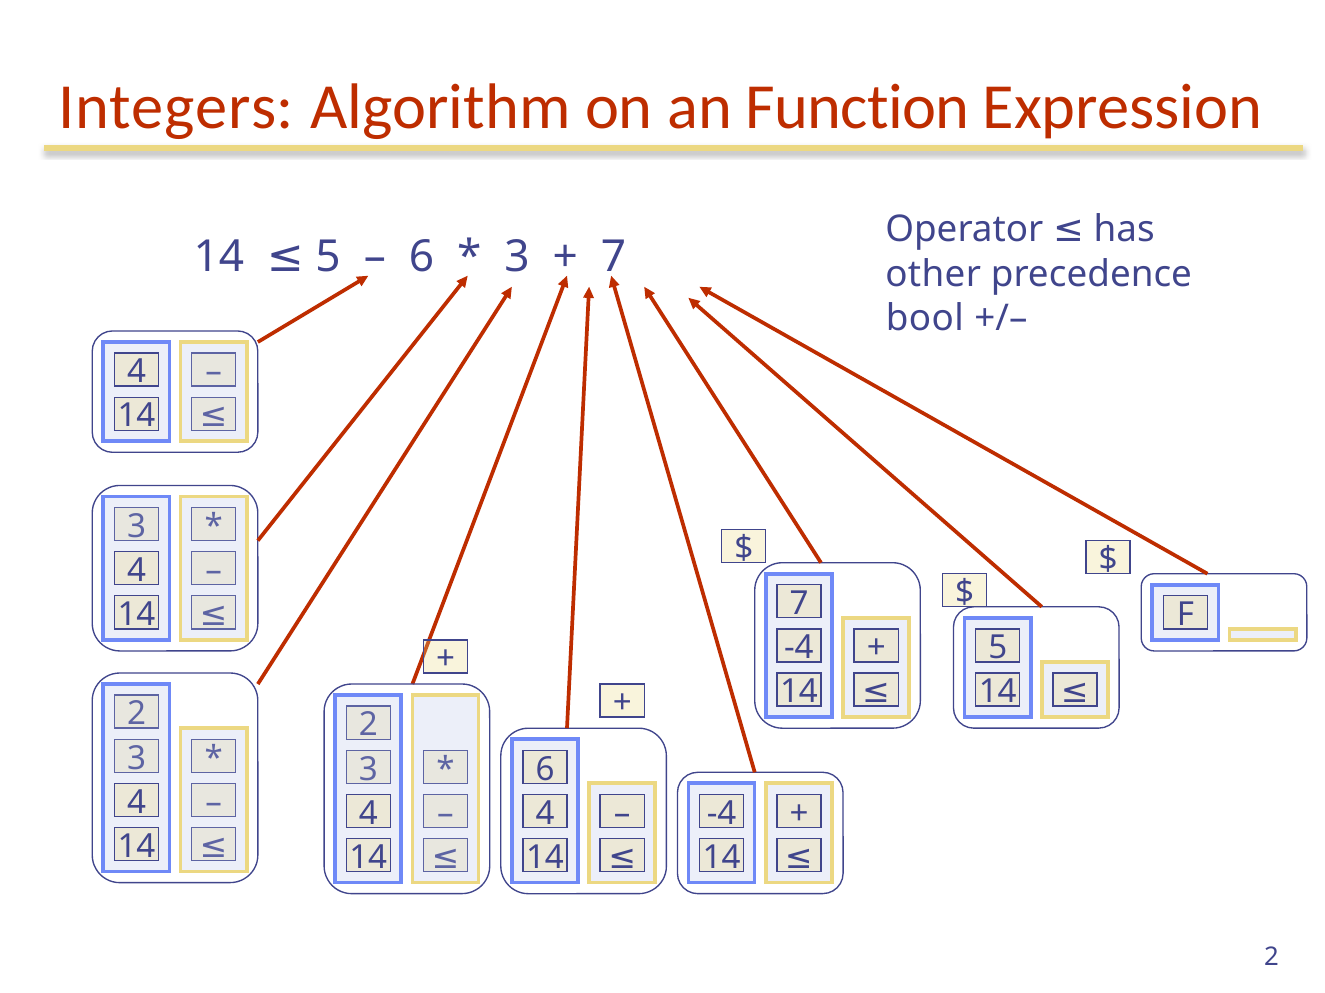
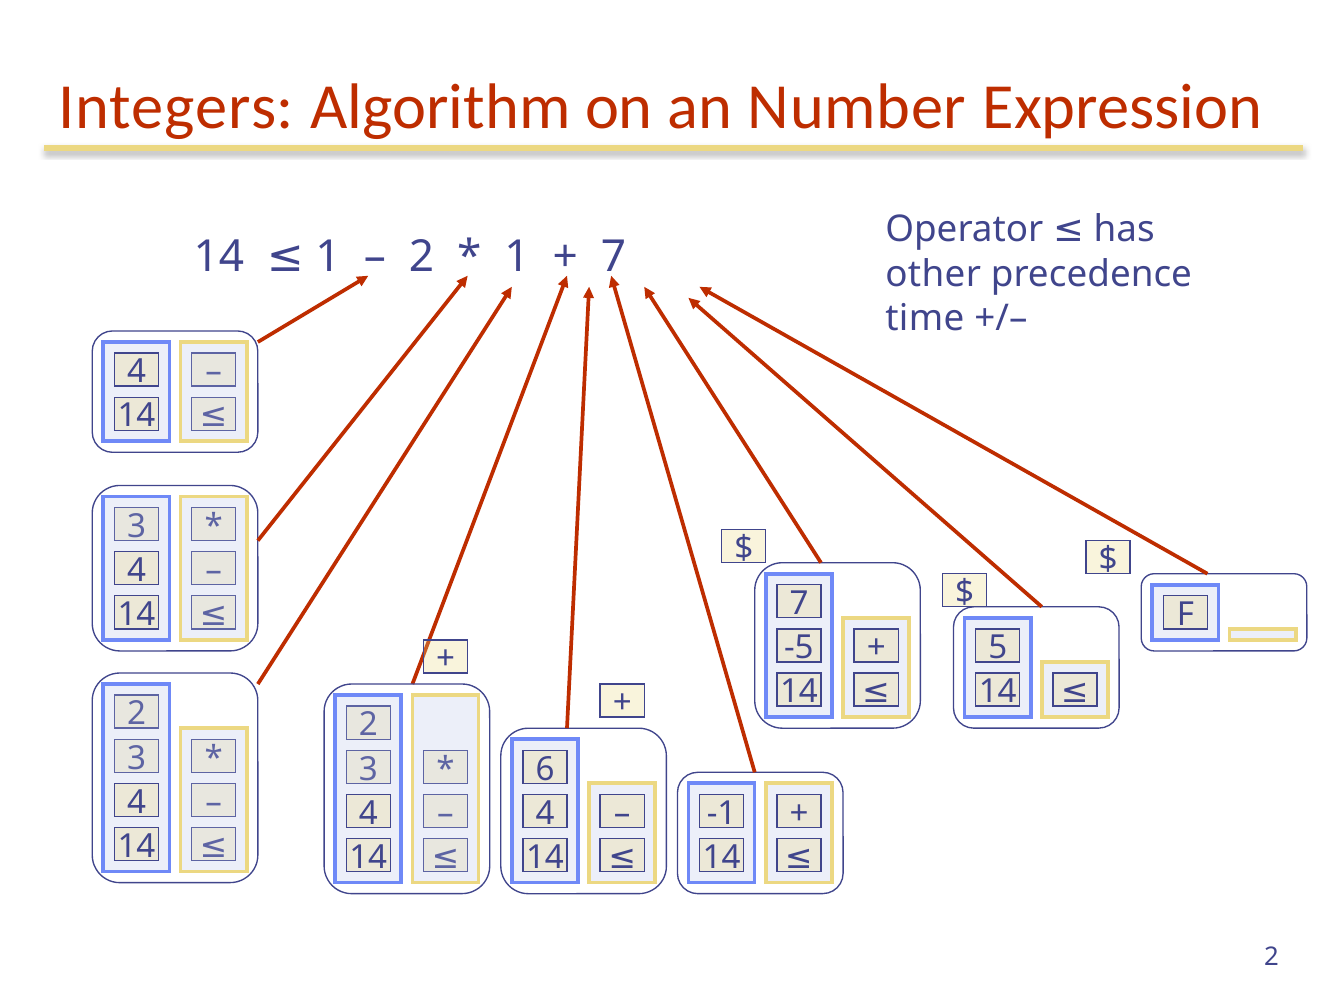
Function: Function -> Number
5 at (328, 257): 5 -> 1
6 at (422, 257): 6 -> 2
3 at (517, 257): 3 -> 1
bool: bool -> time
-4 at (799, 648): -4 -> -5
-4 at (722, 814): -4 -> -1
